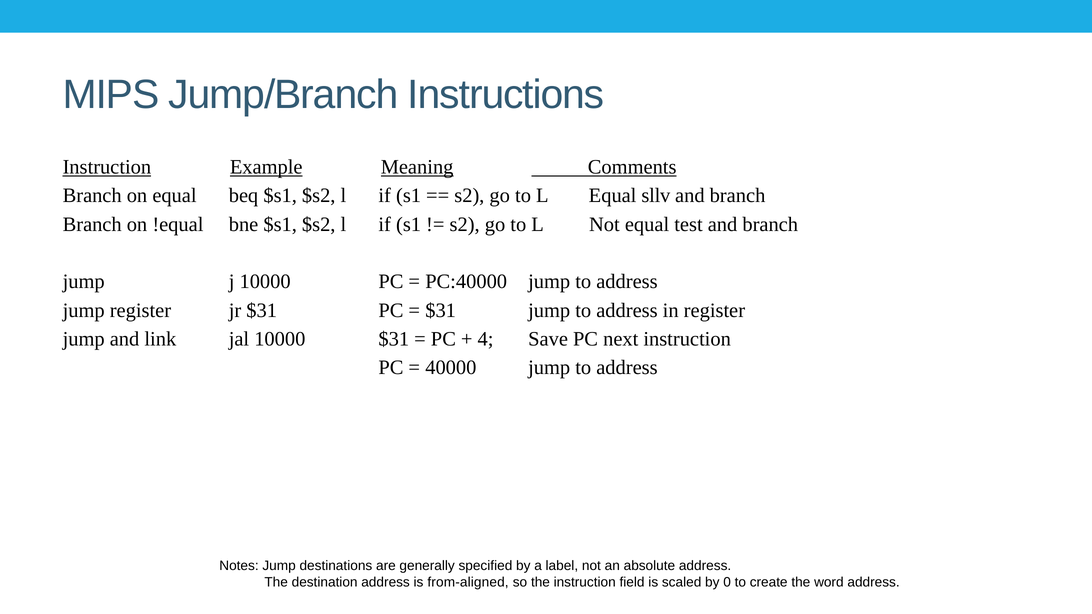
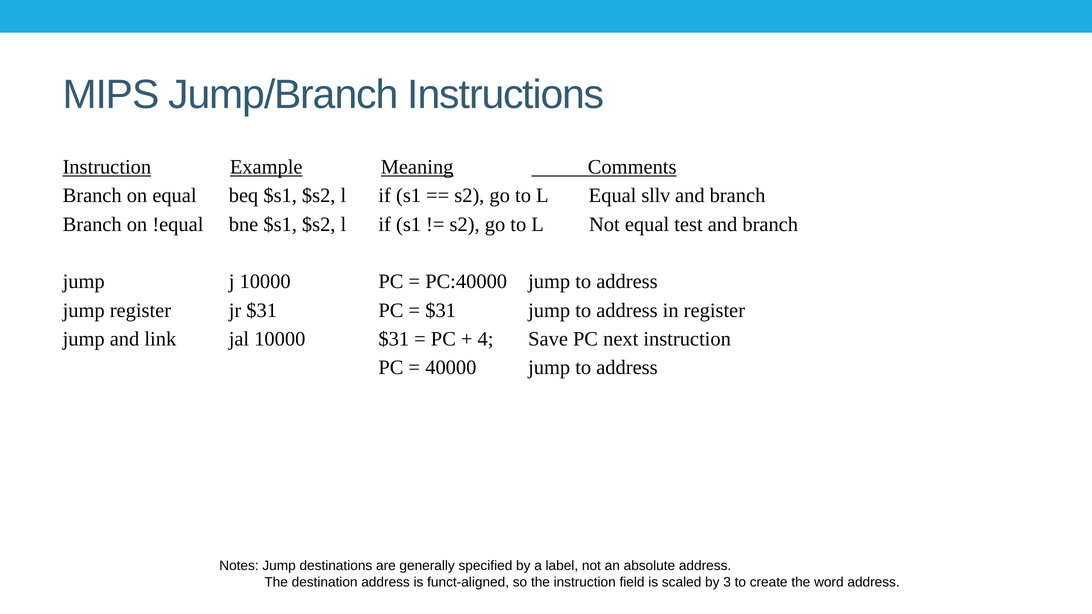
from-aligned: from-aligned -> funct-aligned
0: 0 -> 3
